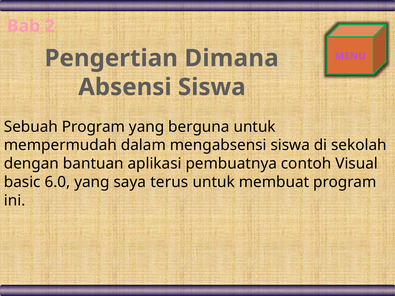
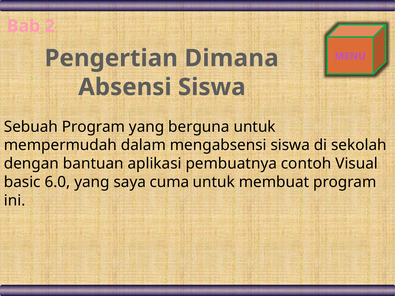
terus: terus -> cuma
